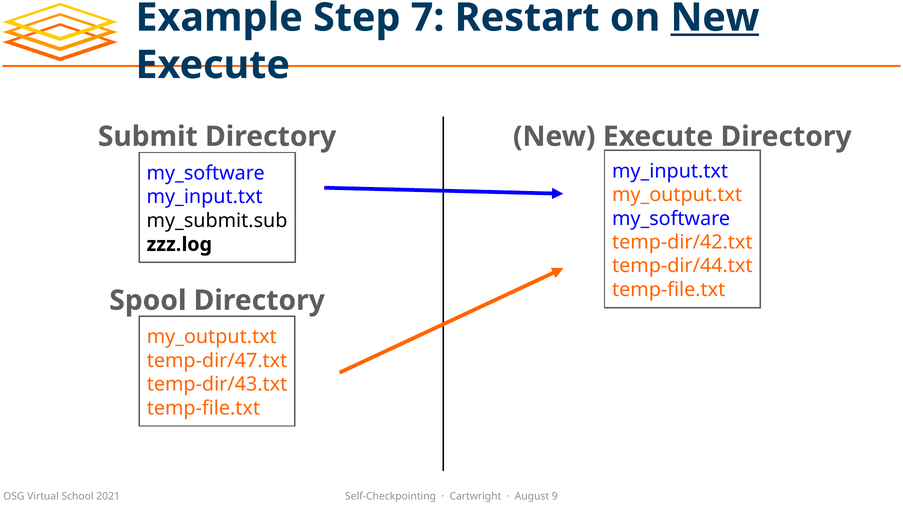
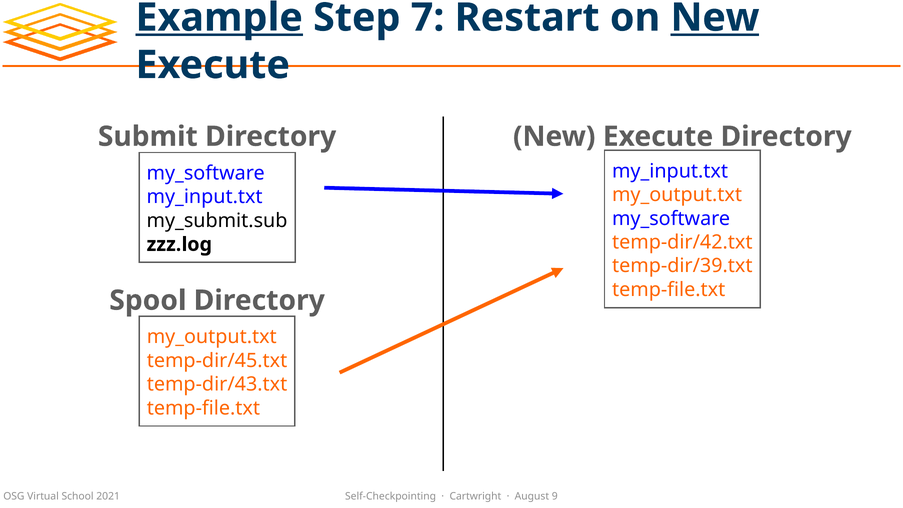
Example underline: none -> present
temp-dir/44.txt: temp-dir/44.txt -> temp-dir/39.txt
temp-dir/47.txt: temp-dir/47.txt -> temp-dir/45.txt
